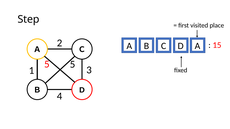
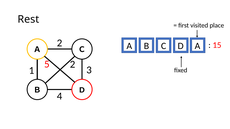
Step: Step -> Rest
5 5: 5 -> 2
